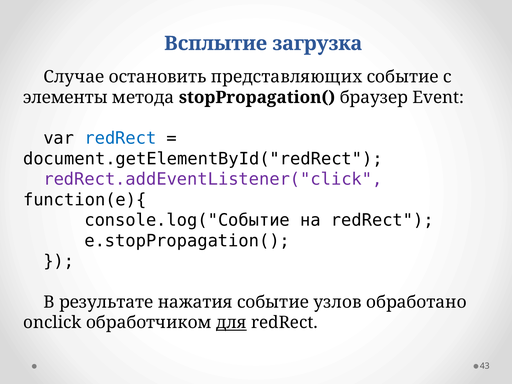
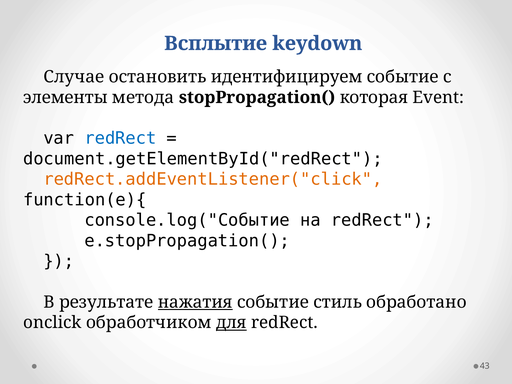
загрузка: загрузка -> keydown
представляющих: представляющих -> идентифицируем
браузер: браузер -> которая
redRect.addEventListener("click colour: purple -> orange
нажатия underline: none -> present
узлов: узлов -> стиль
